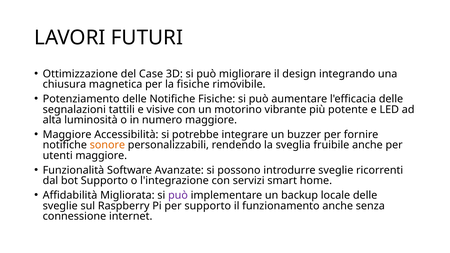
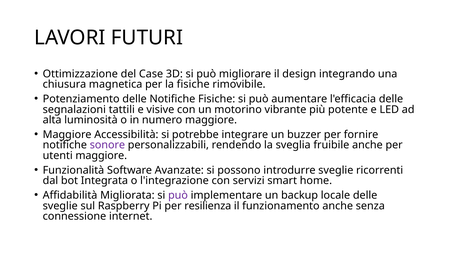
sonore colour: orange -> purple
bot Supporto: Supporto -> Integrata
per supporto: supporto -> resilienza
